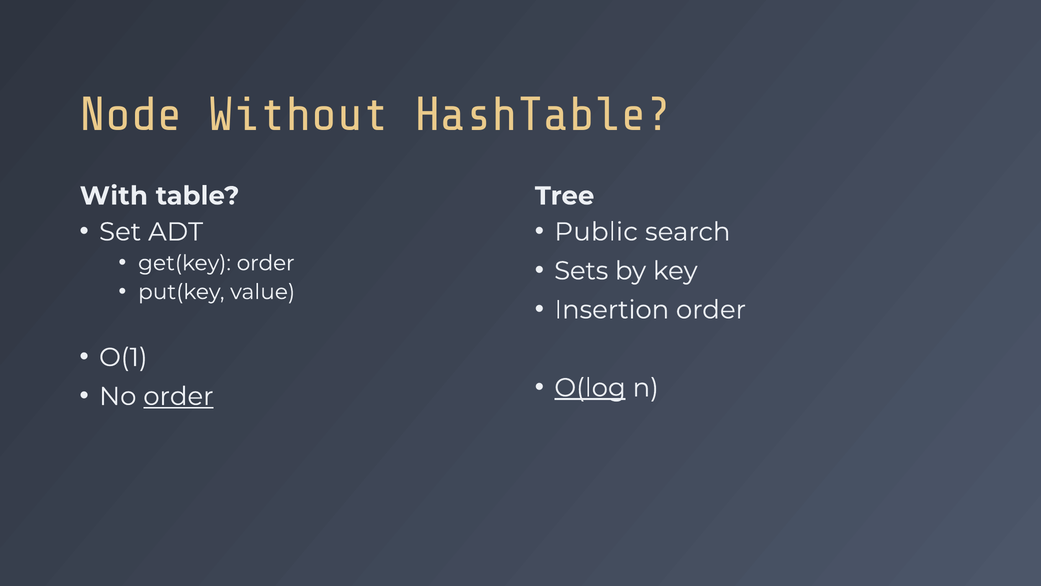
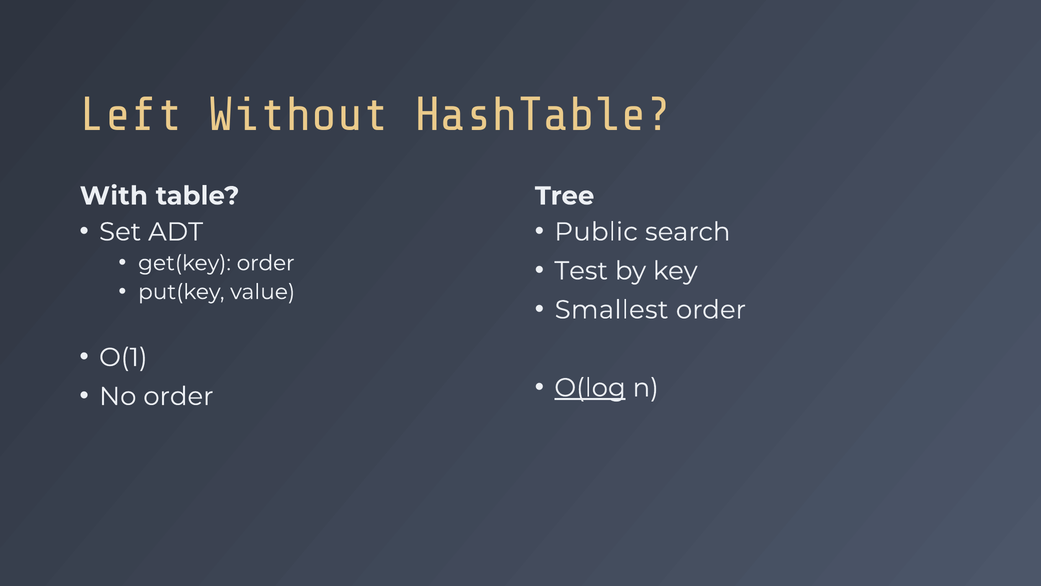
Node: Node -> Left
Sets: Sets -> Test
Insertion: Insertion -> Smallest
order at (178, 396) underline: present -> none
